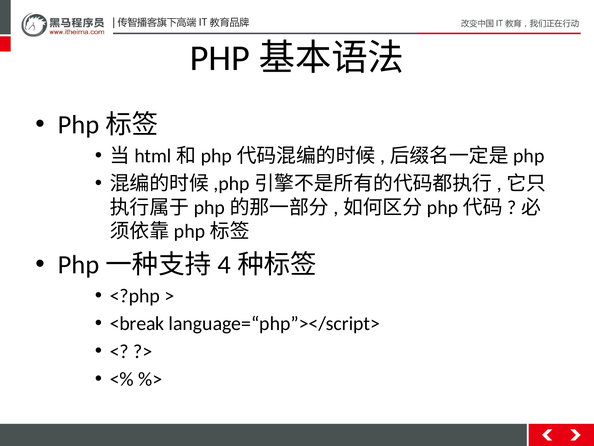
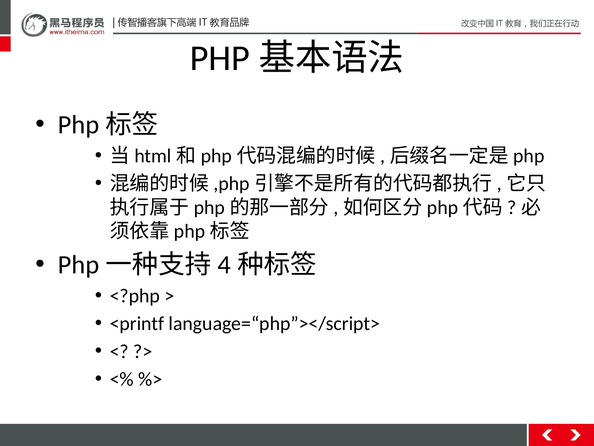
<break: <break -> <printf
